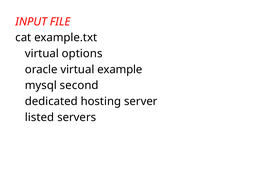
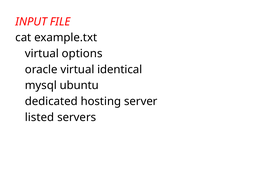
example: example -> identical
second: second -> ubuntu
